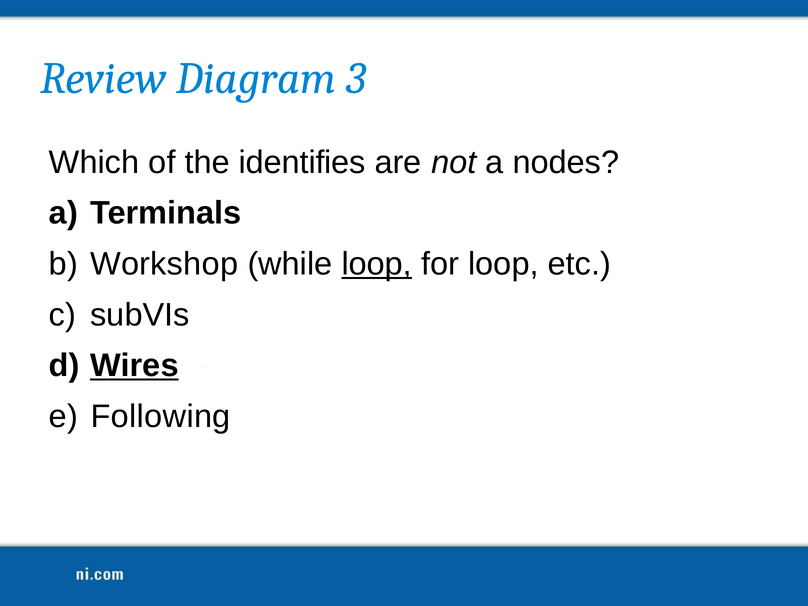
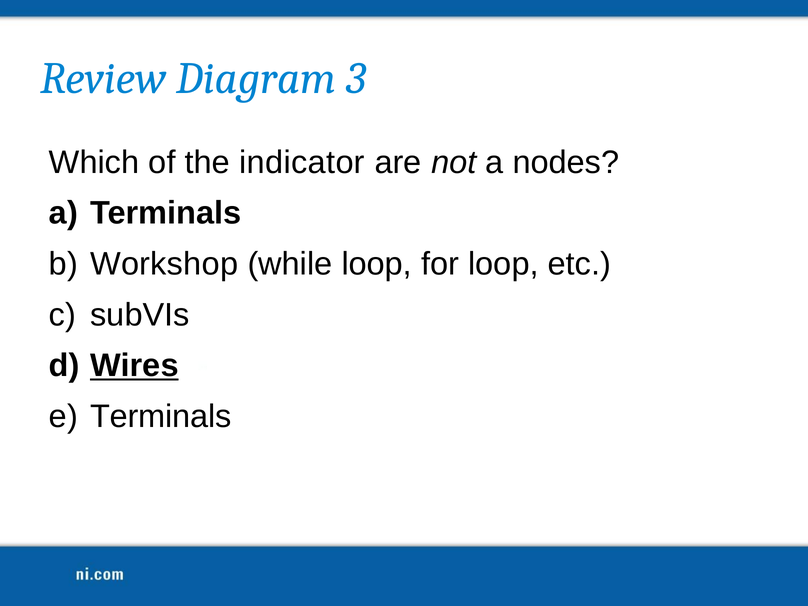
identifies: identifies -> indicator
loop at (377, 264) underline: present -> none
Following at (161, 417): Following -> Terminals
